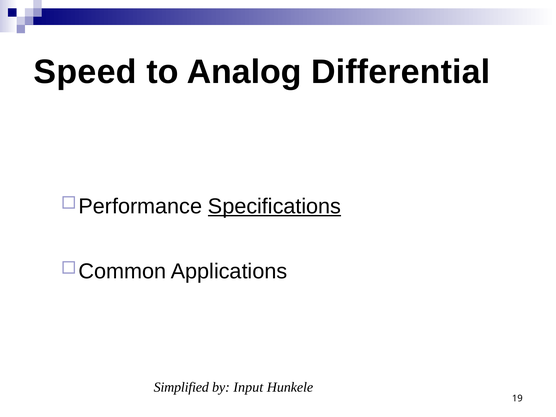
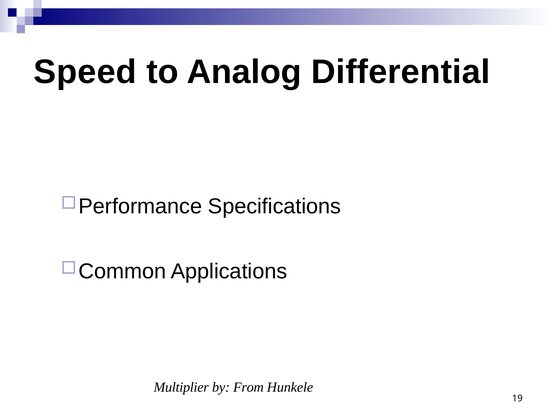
Specifications underline: present -> none
Simplified: Simplified -> Multiplier
Input: Input -> From
